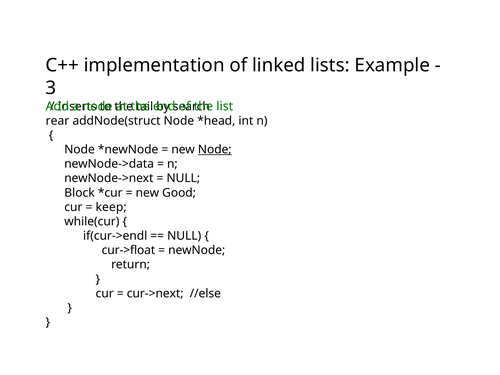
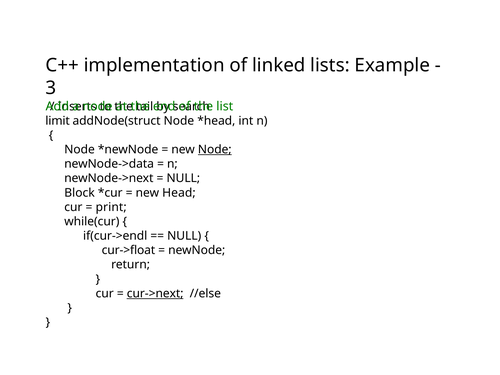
rear: rear -> limit
Good: Good -> Head
keep: keep -> print
cur->next underline: none -> present
